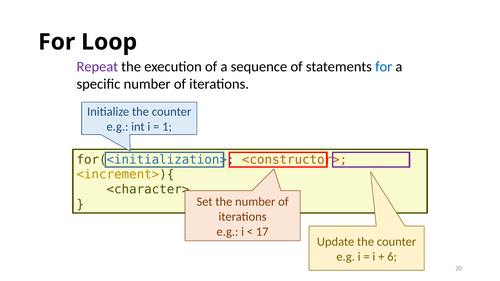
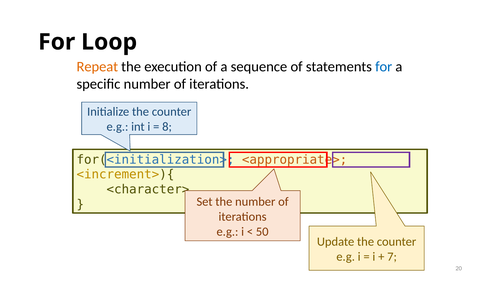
Repeat colour: purple -> orange
1: 1 -> 8
<constructor>: <constructor> -> <appropriate>
17: 17 -> 50
6: 6 -> 7
